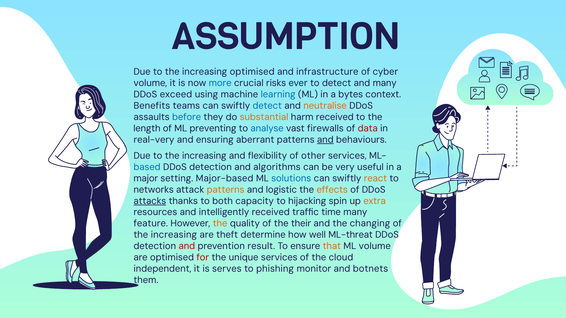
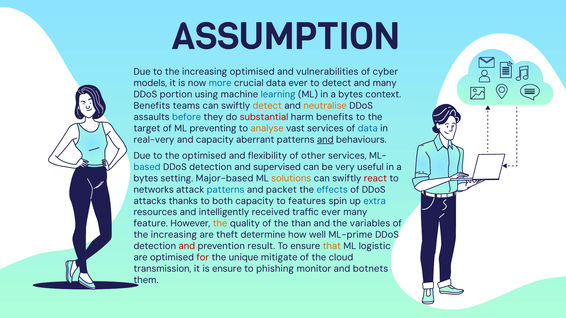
infrastructure: infrastructure -> vulnerabilities
volume at (150, 83): volume -> models
crucial risks: risks -> data
exceed: exceed -> portion
detect at (267, 106) colour: blue -> orange
substantial colour: orange -> red
harm received: received -> benefits
length: length -> target
analyse colour: blue -> orange
vast firewalls: firewalls -> services
data at (368, 129) colour: red -> blue
and ensuring: ensuring -> capacity
increasing at (204, 156): increasing -> optimised
algorithms: algorithms -> supervised
major at (146, 179): major -> bytes
solutions colour: blue -> orange
react colour: orange -> red
patterns at (226, 190) colour: orange -> blue
logistic: logistic -> packet
effects colour: orange -> blue
attacks underline: present -> none
hijacking: hijacking -> features
extra colour: orange -> blue
traffic time: time -> ever
their: their -> than
changing: changing -> variables
ML-threat: ML-threat -> ML-prime
ML volume: volume -> logistic
unique services: services -> mitigate
independent: independent -> transmission
is serves: serves -> ensure
